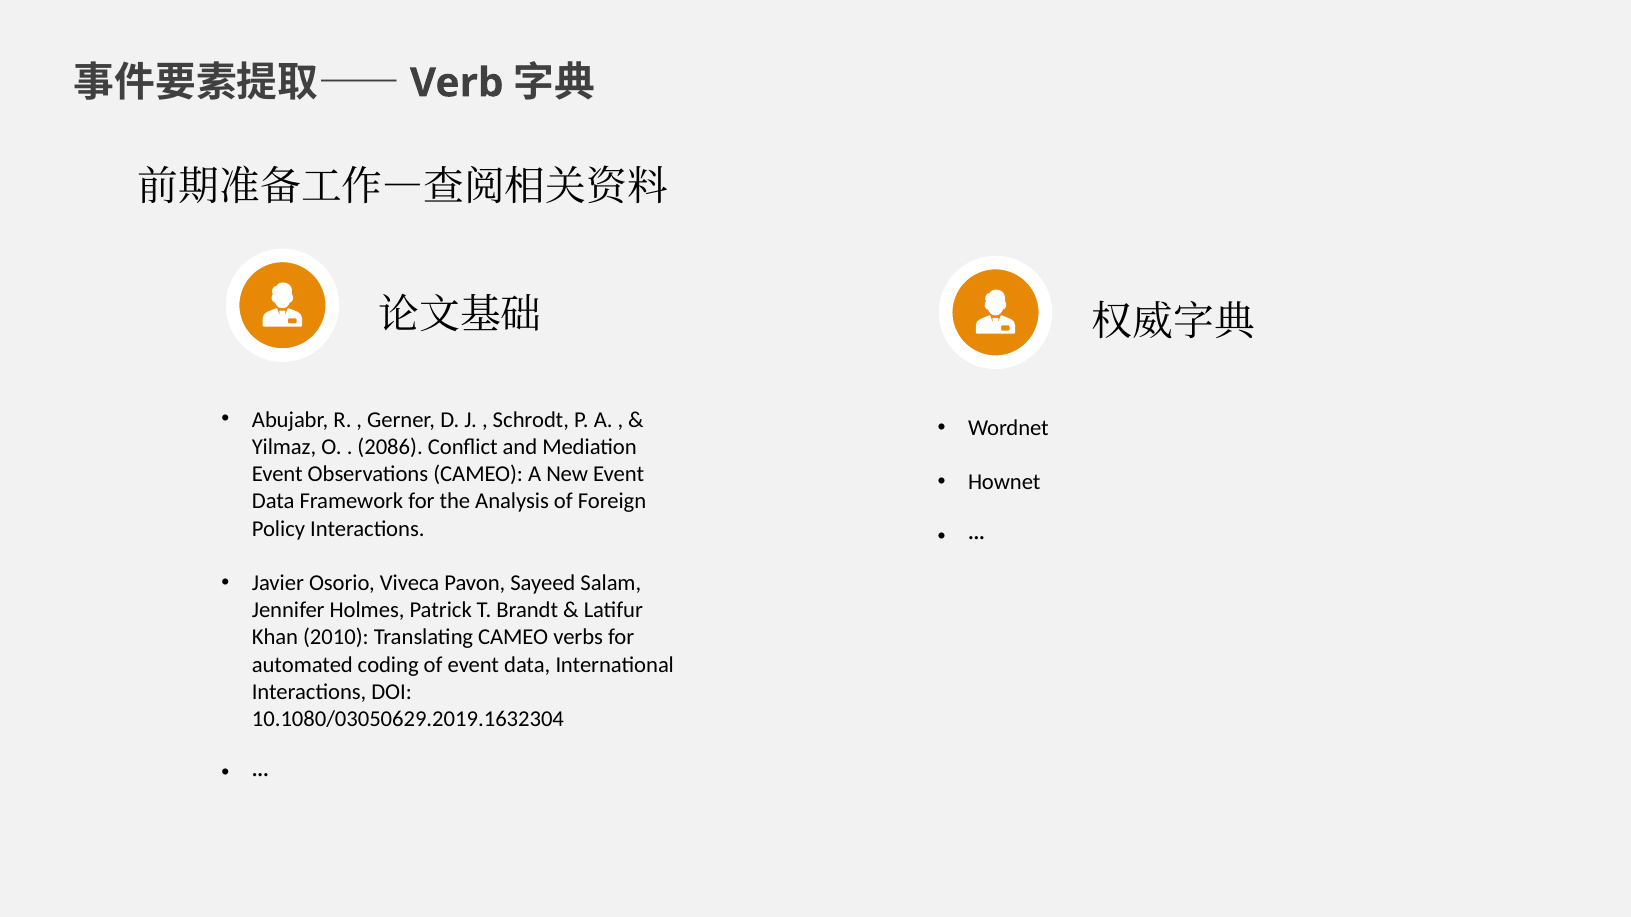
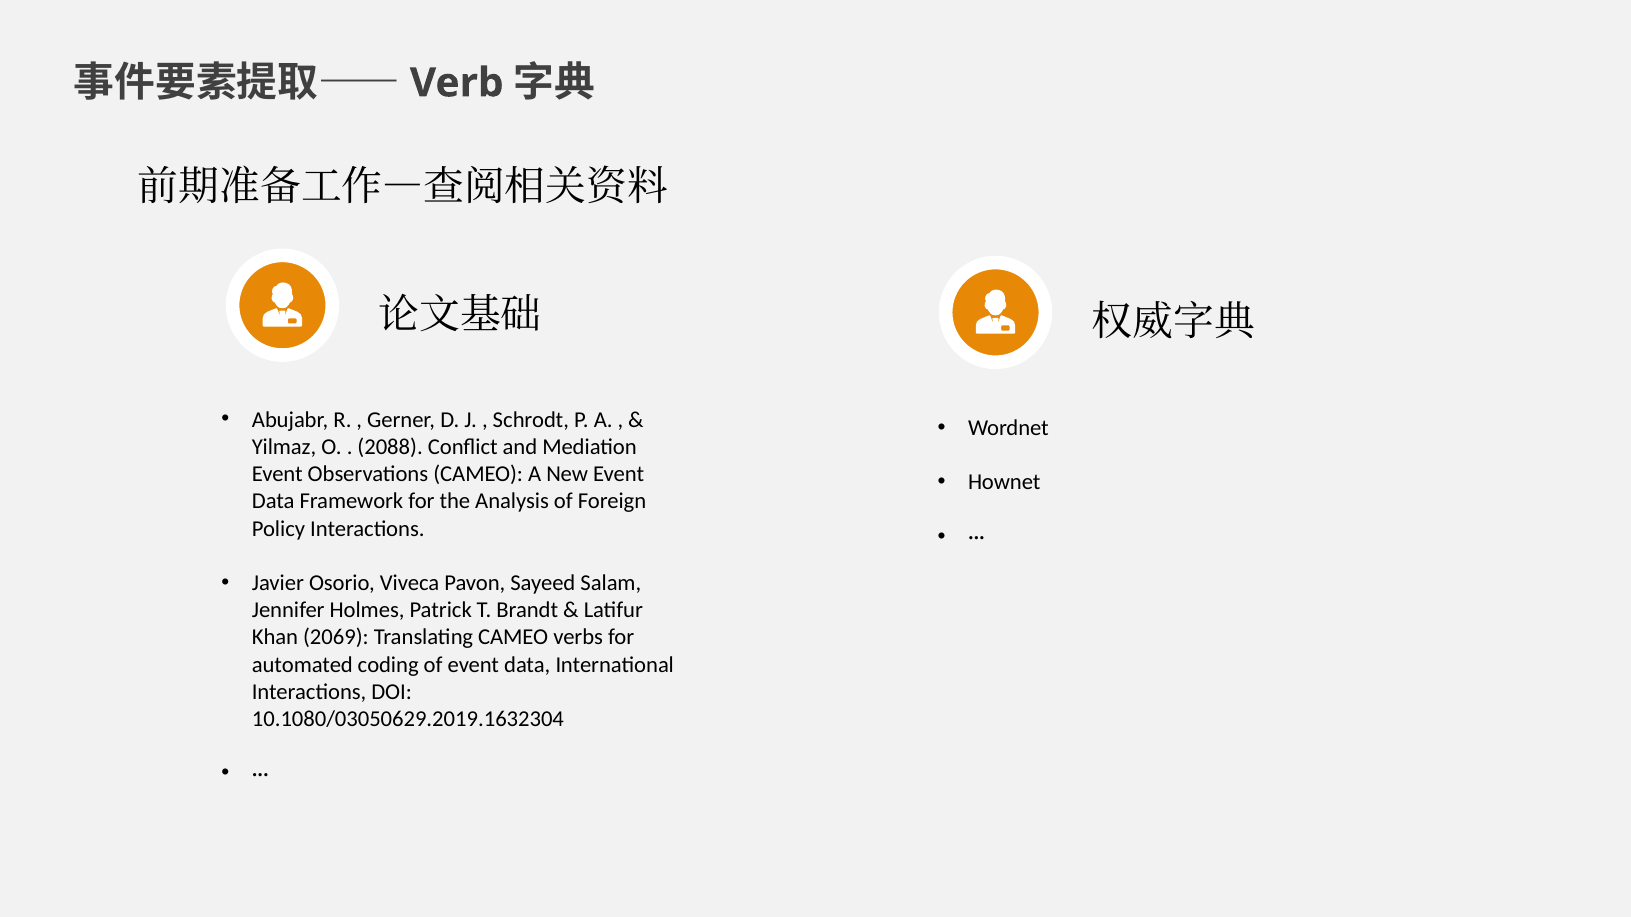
2086: 2086 -> 2088
2010: 2010 -> 2069
